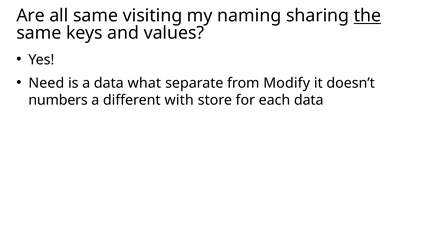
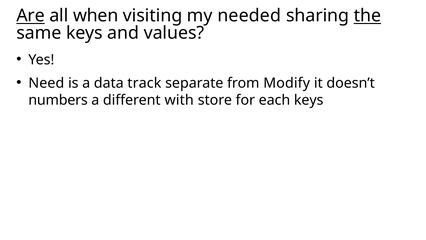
Are underline: none -> present
all same: same -> when
naming: naming -> needed
what: what -> track
each data: data -> keys
